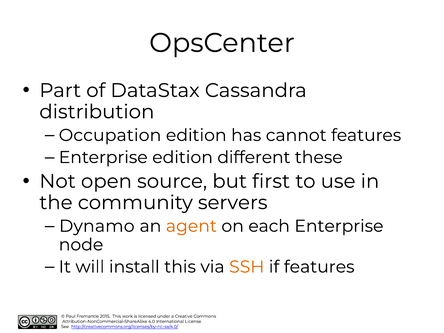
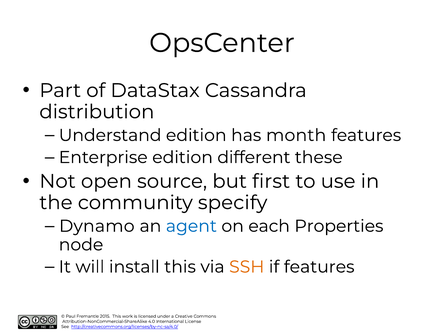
Occupation: Occupation -> Understand
cannot: cannot -> month
servers: servers -> specify
agent colour: orange -> blue
each Enterprise: Enterprise -> Properties
